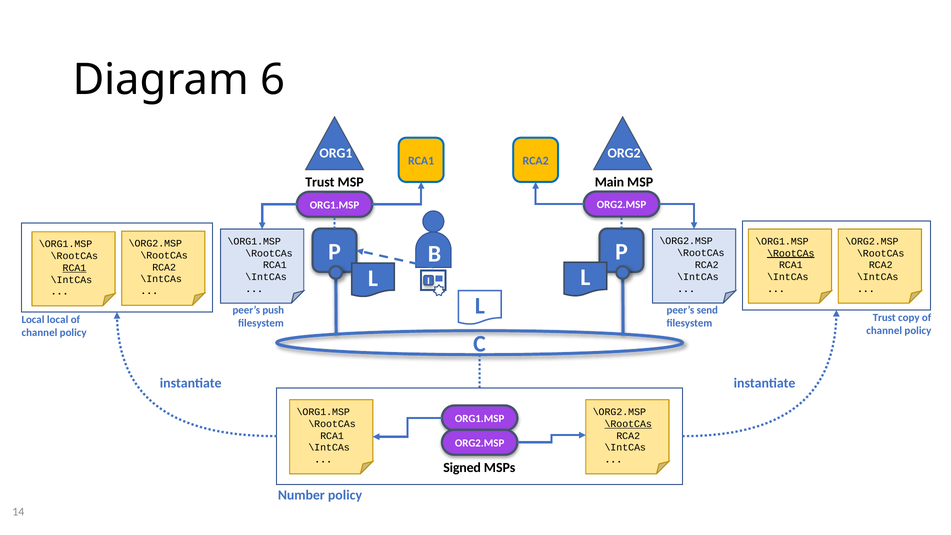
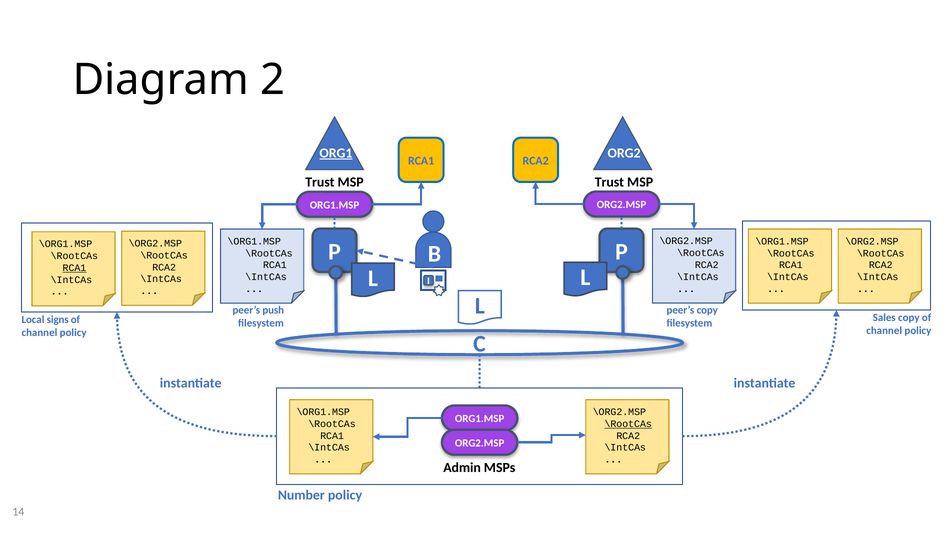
6: 6 -> 2
ORG1 underline: none -> present
MSP Main: Main -> Trust
\RootCAs at (791, 253) underline: present -> none
peer’s send: send -> copy
Trust at (884, 317): Trust -> Sales
Local local: local -> signs
Signed: Signed -> Admin
